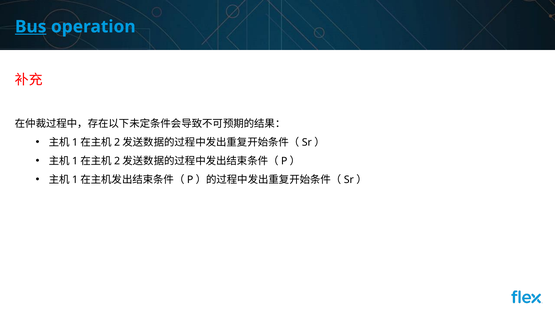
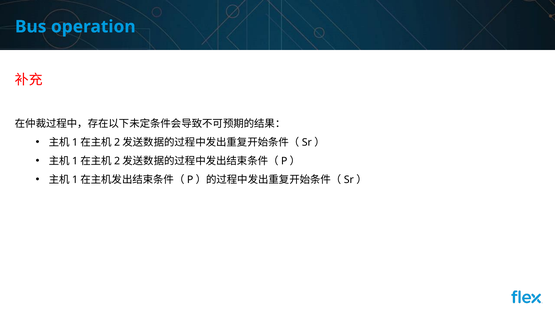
Bus underline: present -> none
